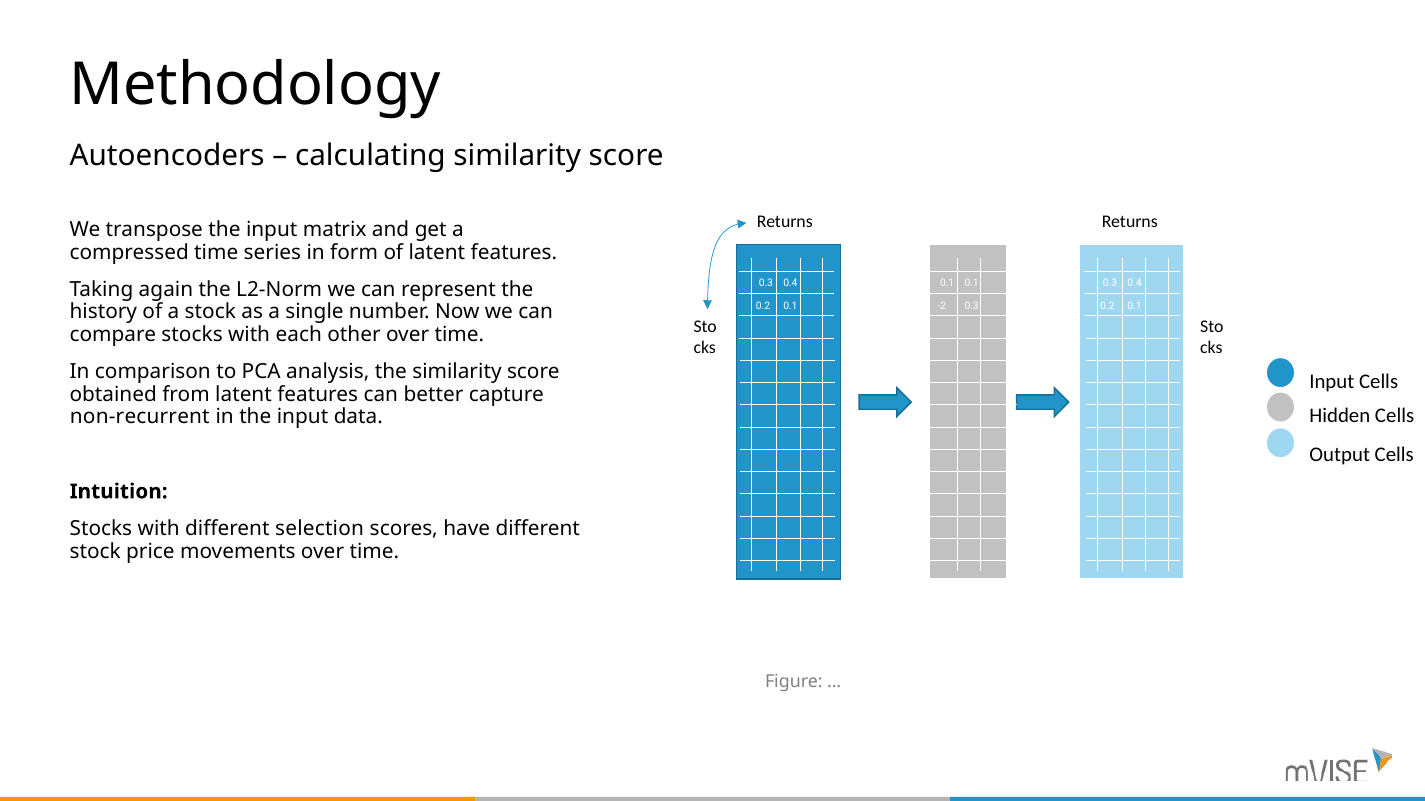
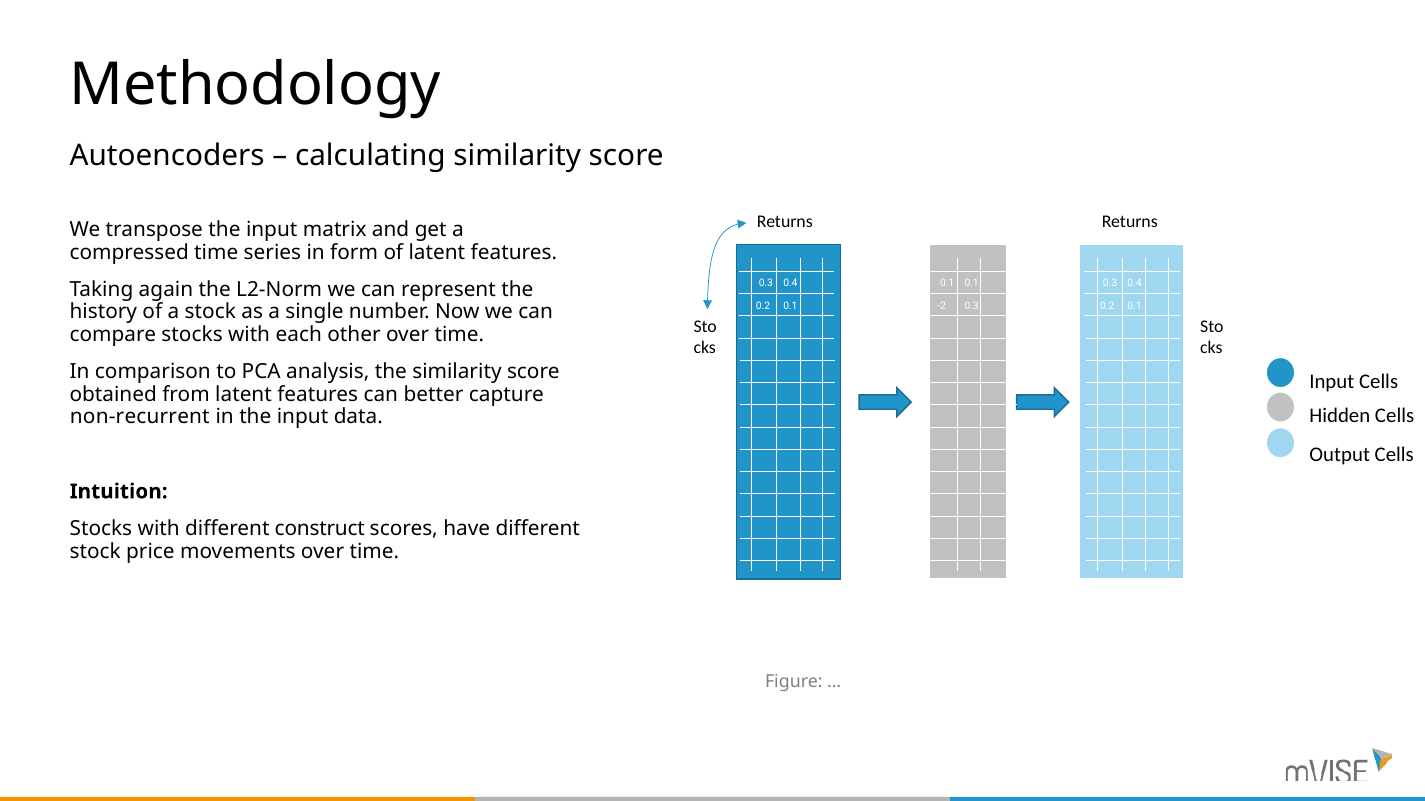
selection: selection -> construct
